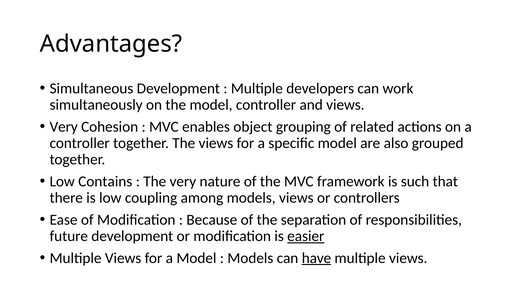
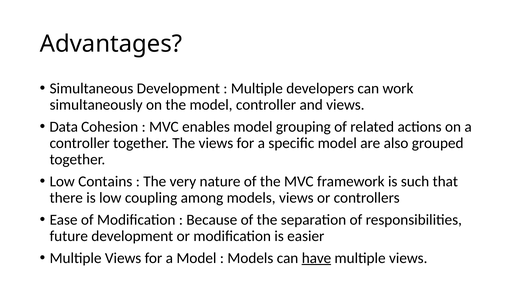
Very at (64, 126): Very -> Data
enables object: object -> model
easier underline: present -> none
